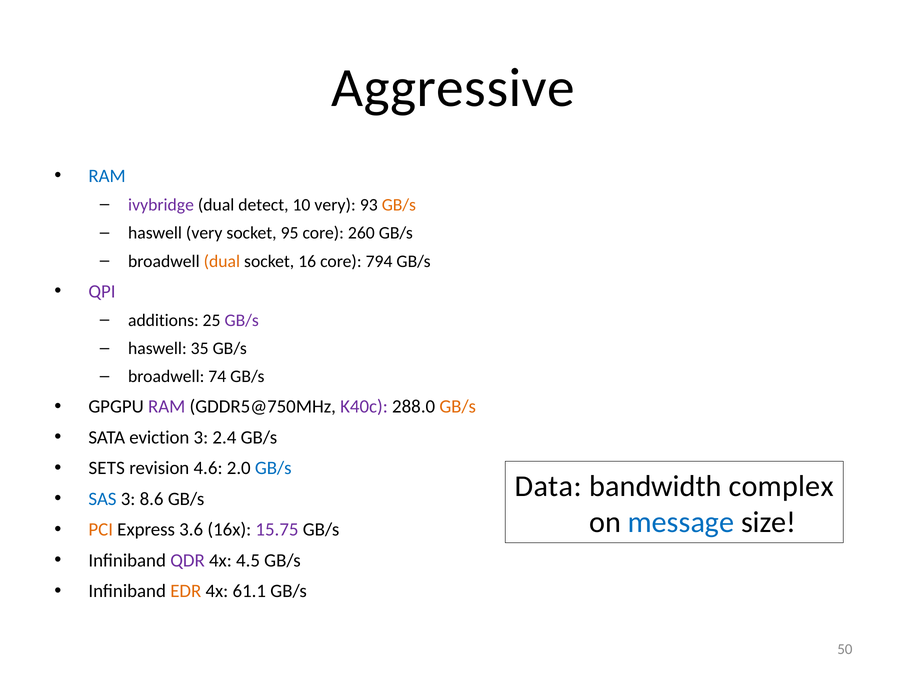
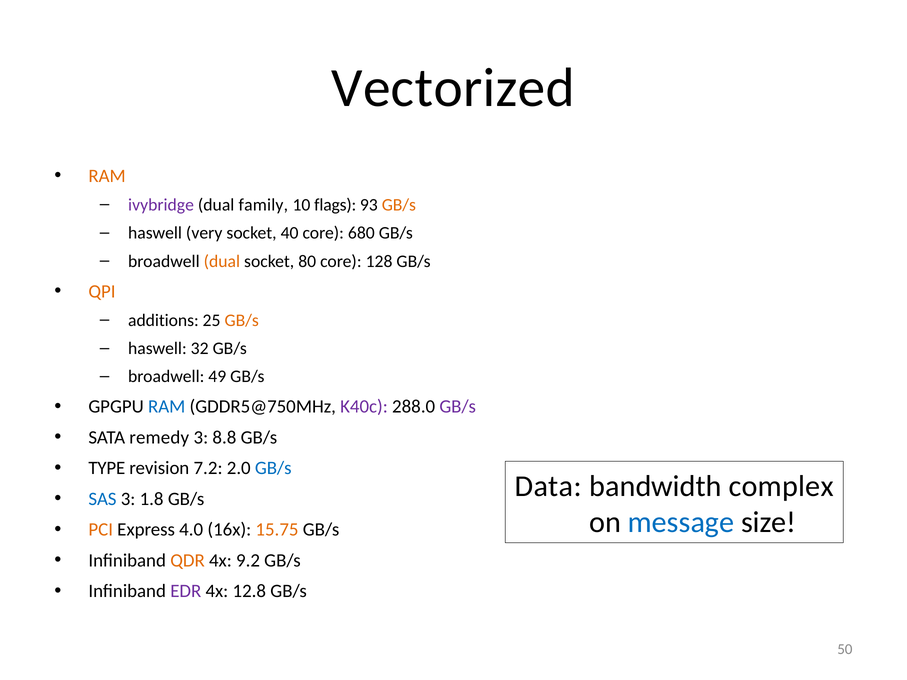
Aggressive: Aggressive -> Vectorized
RAM at (107, 176) colour: blue -> orange
detect: detect -> family
10 very: very -> flags
95: 95 -> 40
260: 260 -> 680
16: 16 -> 80
794: 794 -> 128
QPI colour: purple -> orange
GB/s at (242, 320) colour: purple -> orange
35: 35 -> 32
74: 74 -> 49
RAM at (167, 407) colour: purple -> blue
GB/s at (458, 407) colour: orange -> purple
eviction: eviction -> remedy
2.4: 2.4 -> 8.8
SETS: SETS -> TYPE
4.6: 4.6 -> 7.2
8.6: 8.6 -> 1.8
3.6: 3.6 -> 4.0
15.75 colour: purple -> orange
QDR colour: purple -> orange
4.5: 4.5 -> 9.2
EDR colour: orange -> purple
61.1: 61.1 -> 12.8
